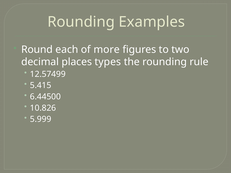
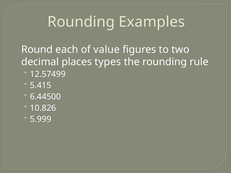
more: more -> value
